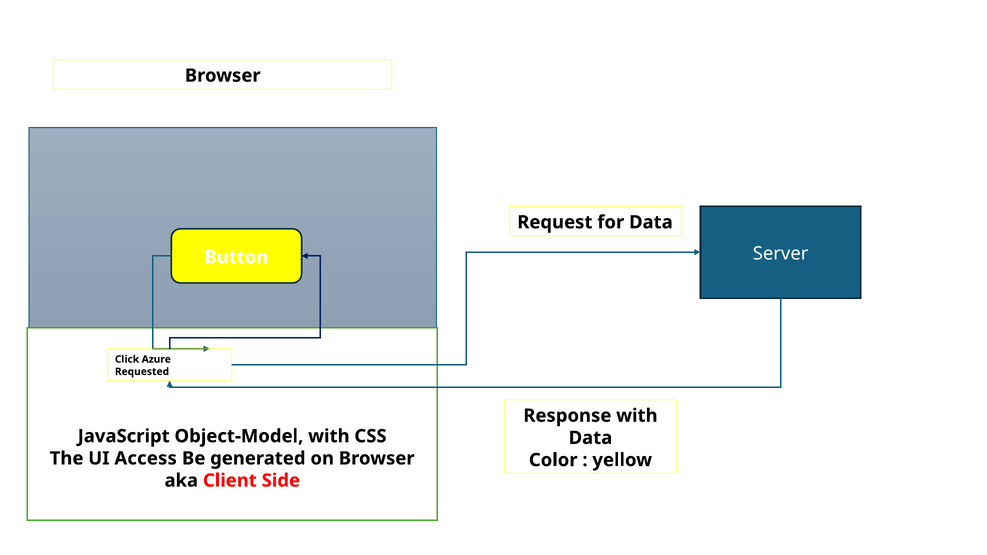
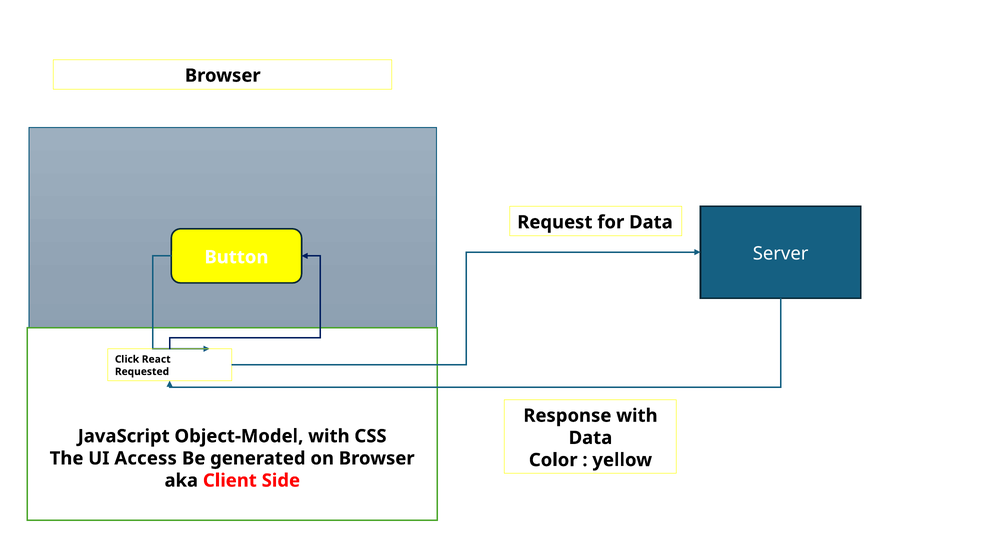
Azure: Azure -> React
